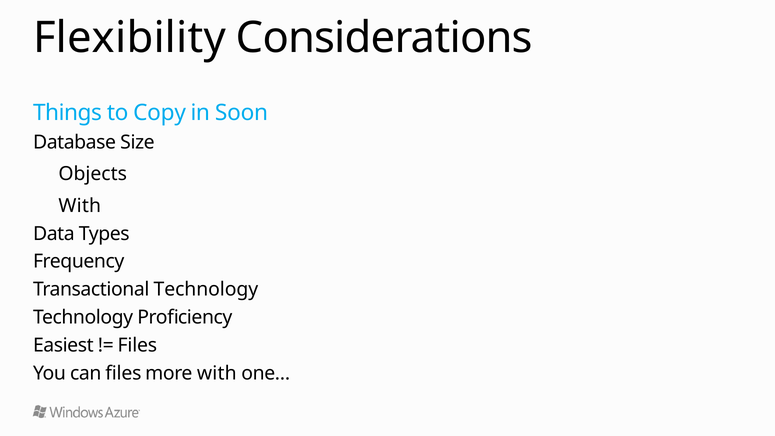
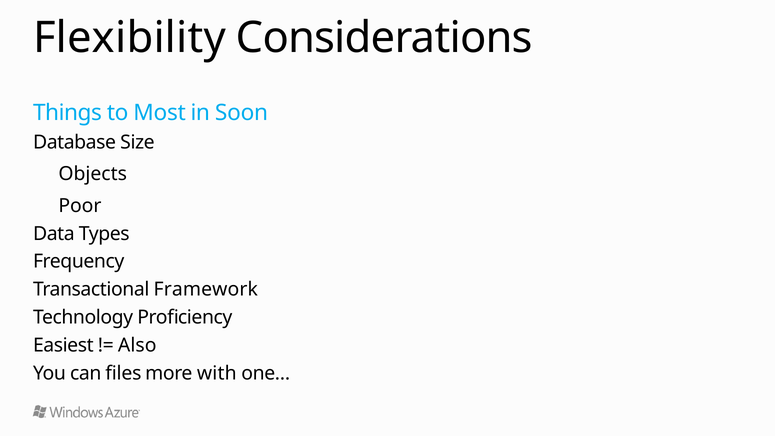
Copy: Copy -> Most
With at (80, 206): With -> Poor
Transactional Technology: Technology -> Framework
Files at (137, 345): Files -> Also
